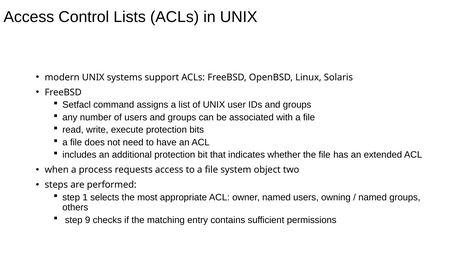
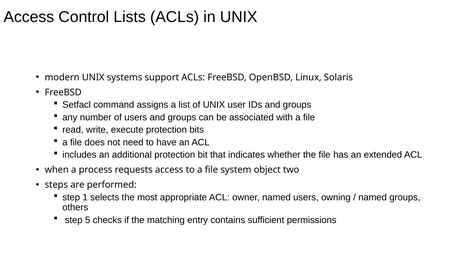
9: 9 -> 5
